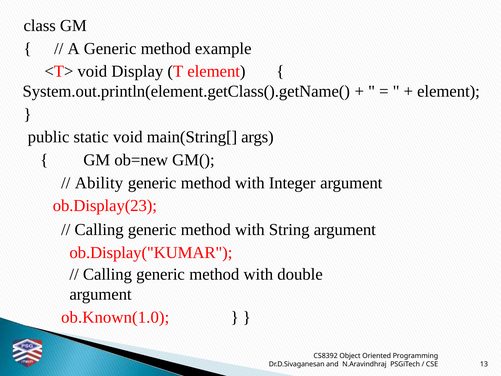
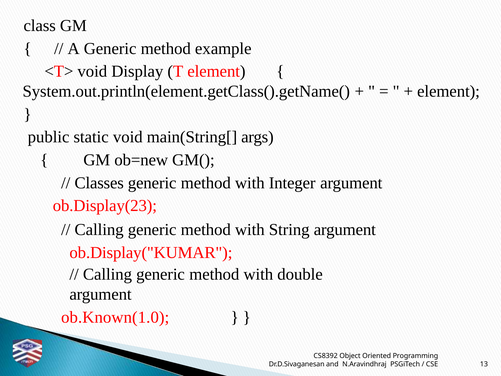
Ability: Ability -> Classes
